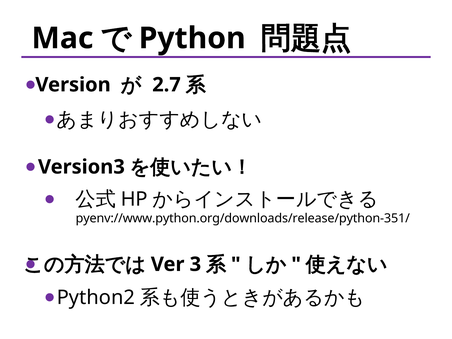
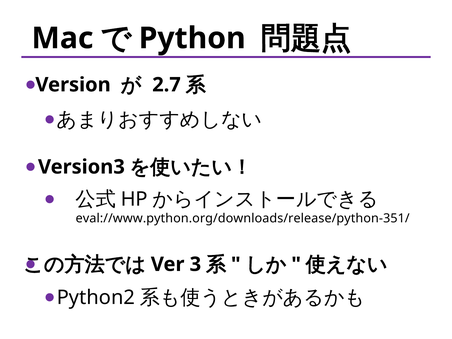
pyenv://www.python.org/downloads/release/python-351/: pyenv://www.python.org/downloads/release/python-351/ -> eval://www.python.org/downloads/release/python-351/
